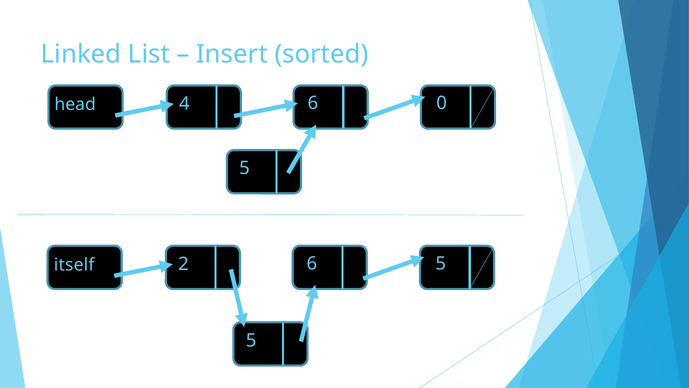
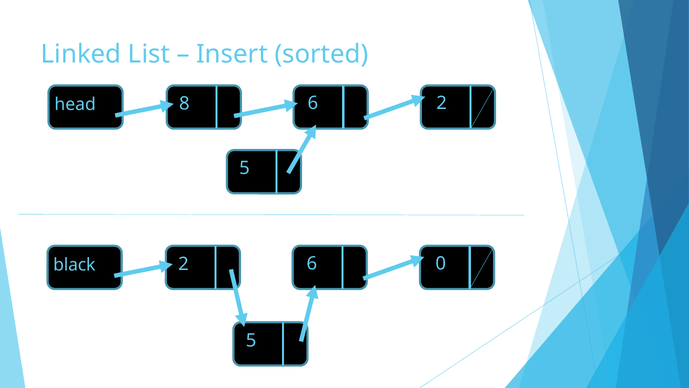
4: 4 -> 8
6 0: 0 -> 2
itself: itself -> black
6 5: 5 -> 0
